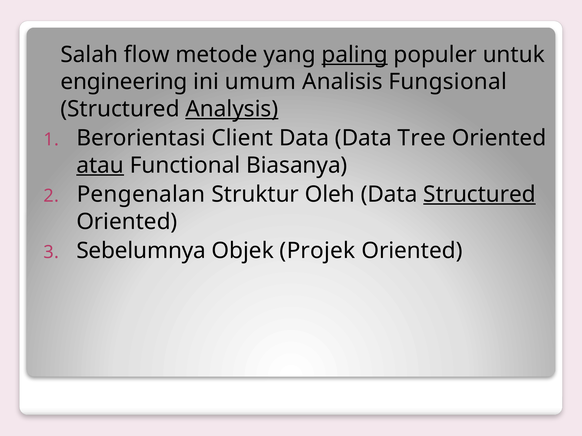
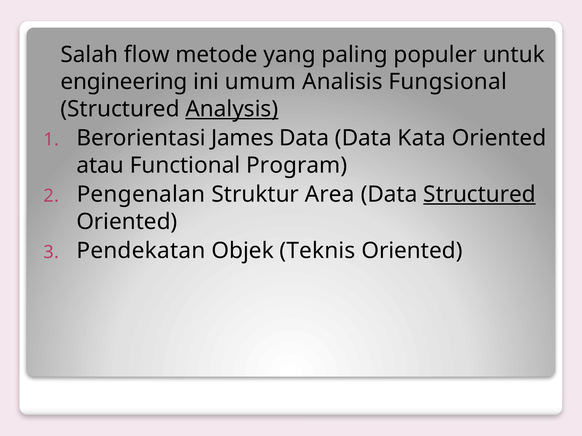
paling underline: present -> none
Client: Client -> James
Tree: Tree -> Kata
atau underline: present -> none
Biasanya: Biasanya -> Program
Oleh: Oleh -> Area
Sebelumnya: Sebelumnya -> Pendekatan
Projek: Projek -> Teknis
